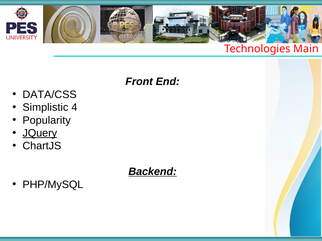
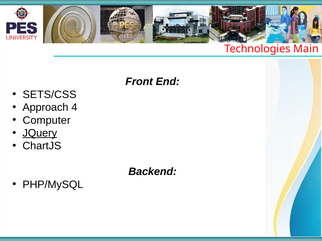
DATA/CSS: DATA/CSS -> SETS/CSS
Simplistic: Simplistic -> Approach
Popularity: Popularity -> Computer
Backend underline: present -> none
